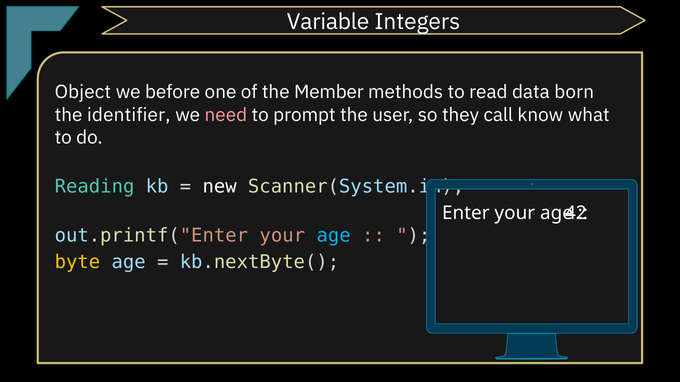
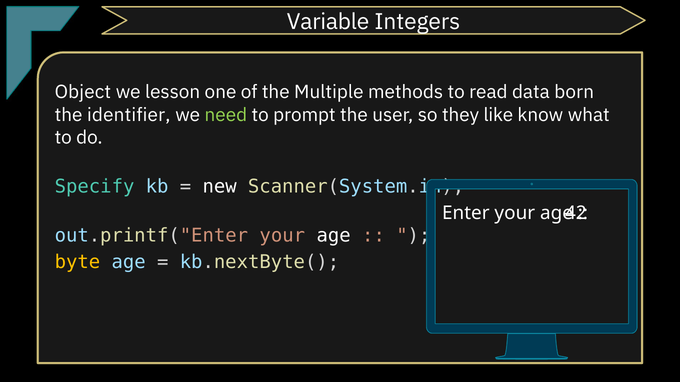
before: before -> lesson
Member: Member -> Multiple
need colour: pink -> light green
call: call -> like
Reading: Reading -> Specify
age at (334, 236) colour: light blue -> white
